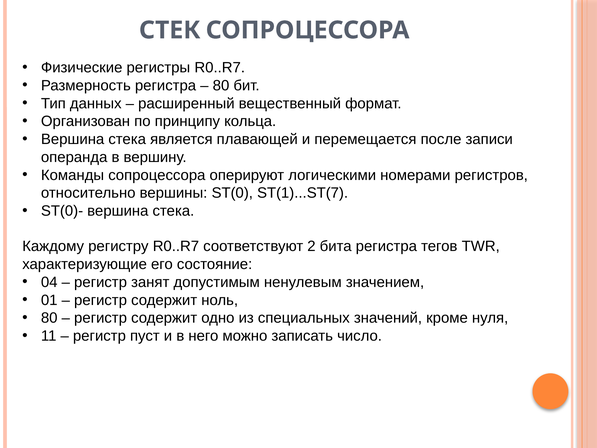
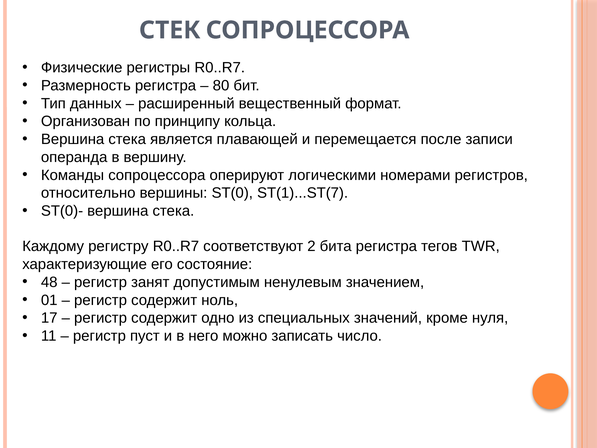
04: 04 -> 48
80 at (49, 318): 80 -> 17
